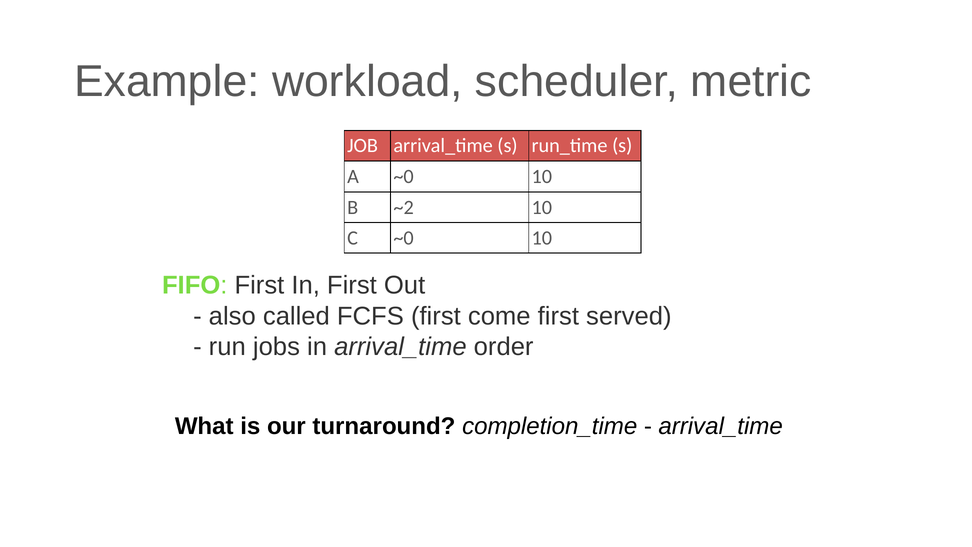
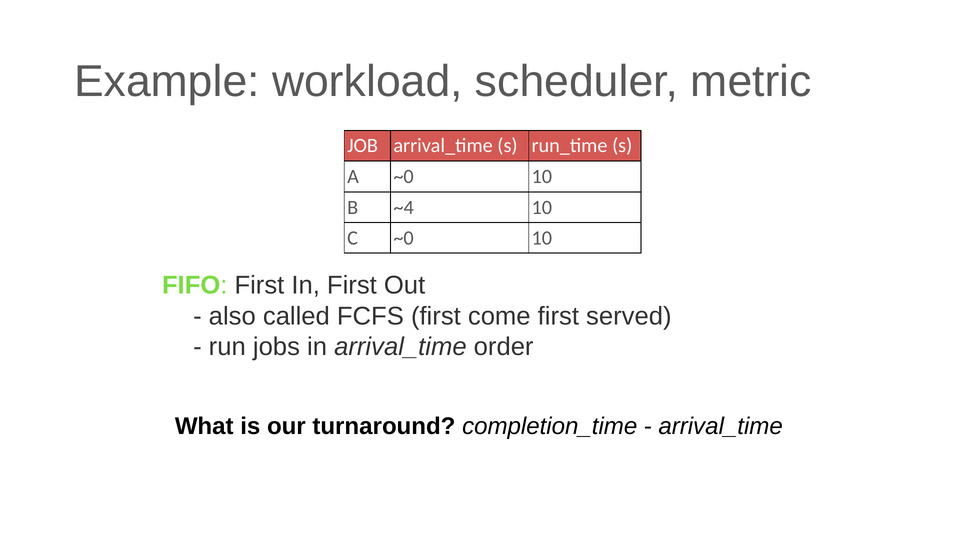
~2: ~2 -> ~4
